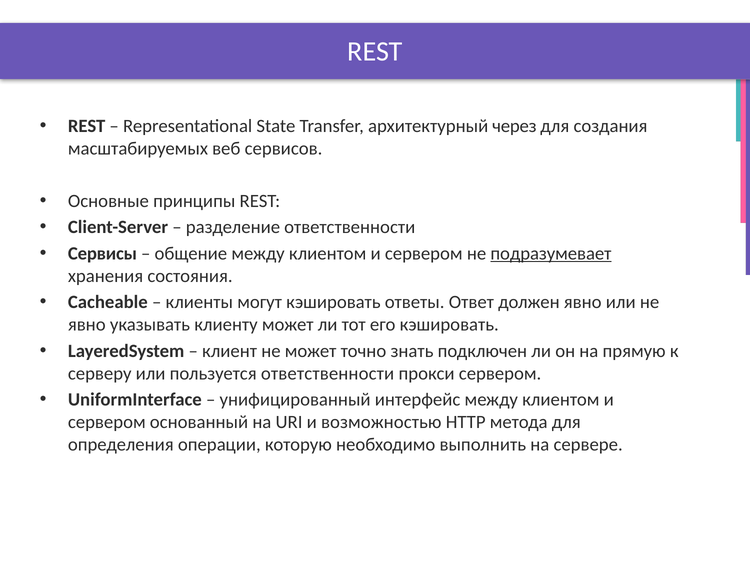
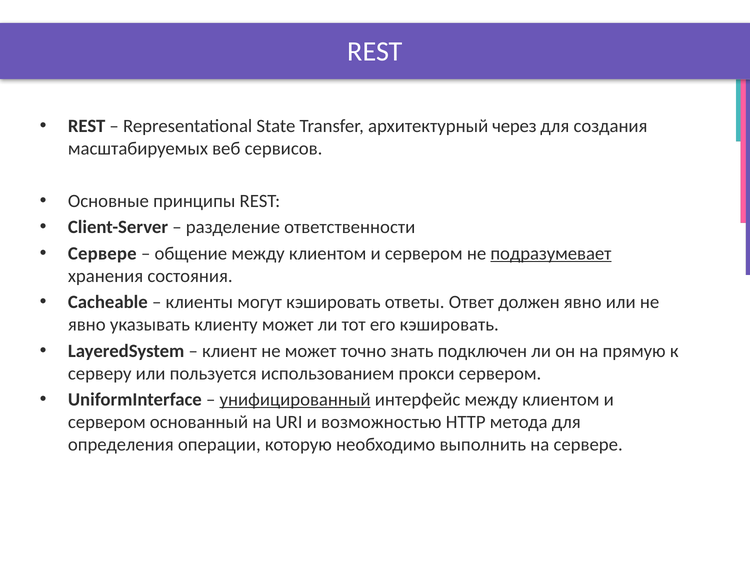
Сервисы at (102, 254): Сервисы -> Сервере
пользуется ответственности: ответственности -> использованием
унифицированный underline: none -> present
